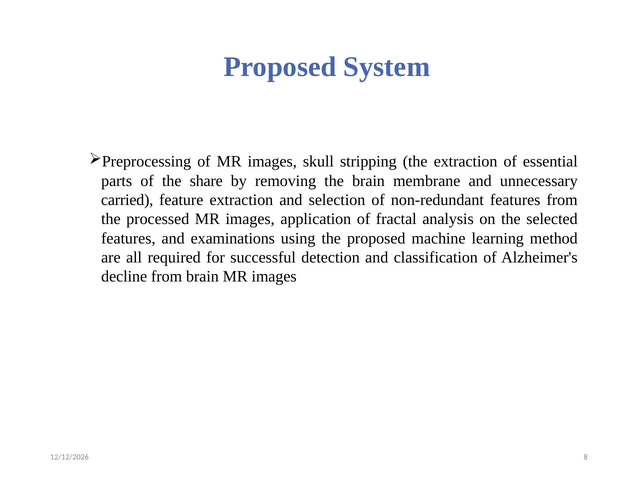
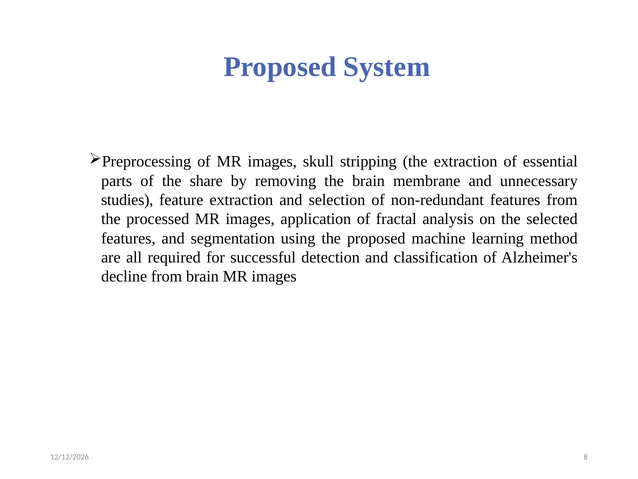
carried: carried -> studies
examinations: examinations -> segmentation
